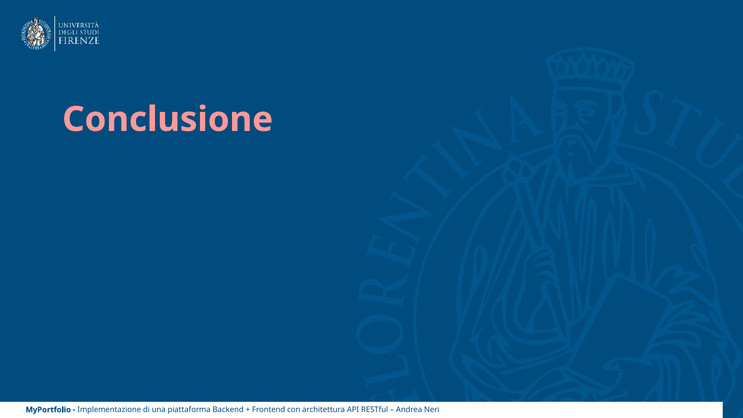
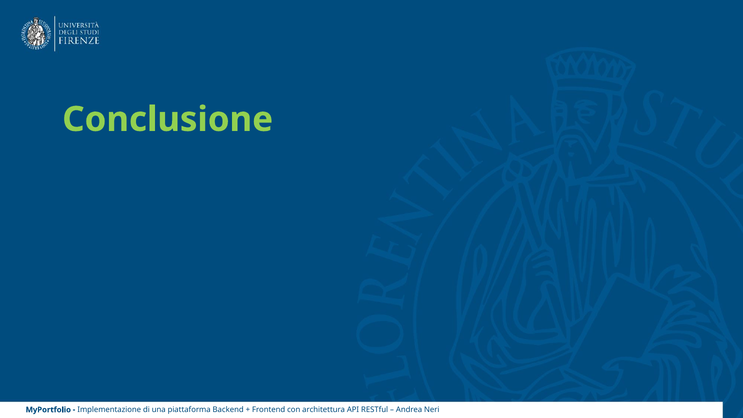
Conclusione colour: pink -> light green
